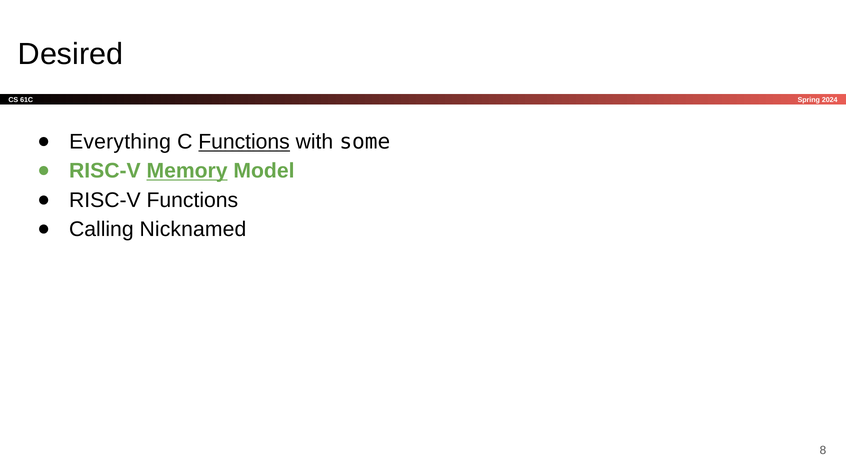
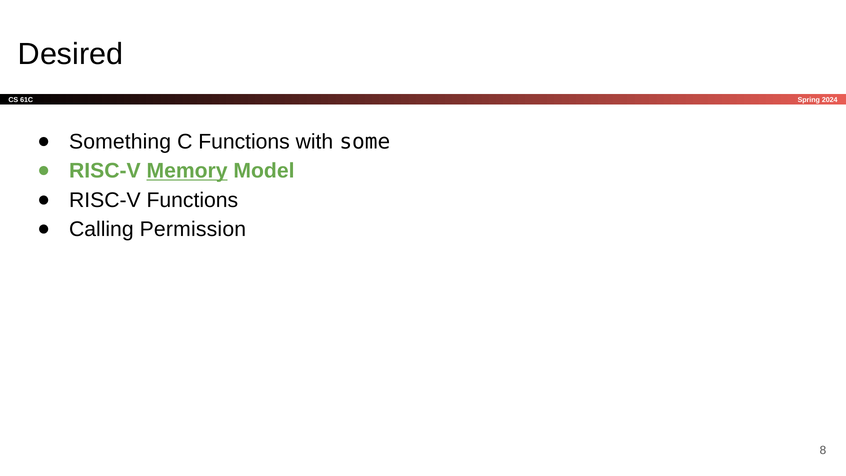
Everything: Everything -> Something
Functions at (244, 142) underline: present -> none
Nicknamed: Nicknamed -> Permission
